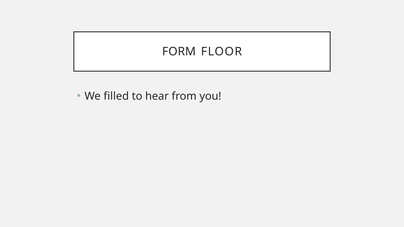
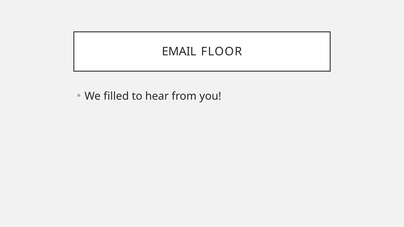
FORM: FORM -> EMAIL
